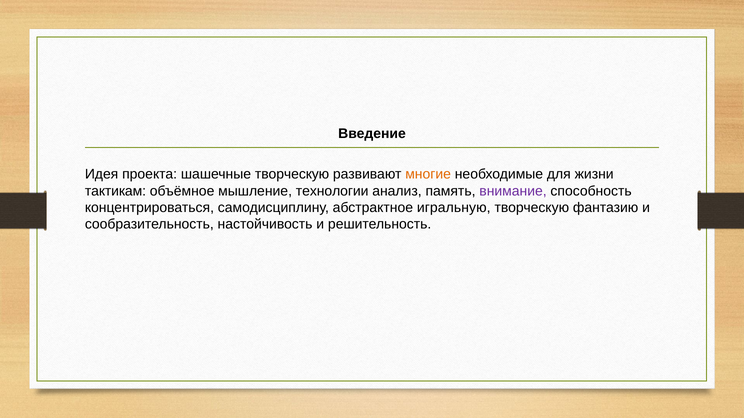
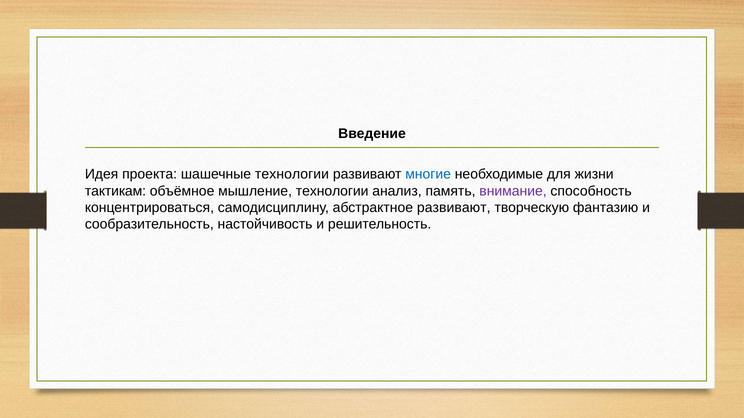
шашечные творческую: творческую -> технологии
многие colour: orange -> blue
абстрактное игральную: игральную -> развивают
